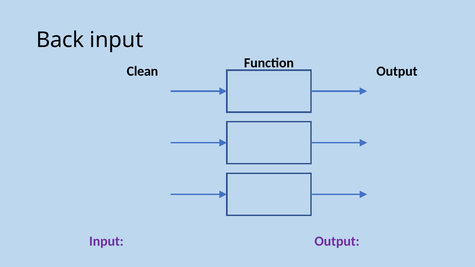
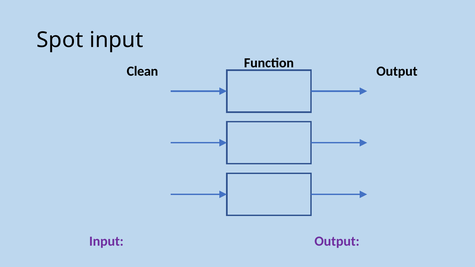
Back: Back -> Spot
